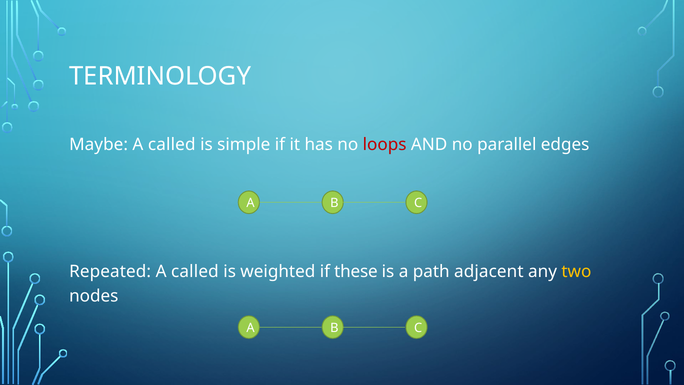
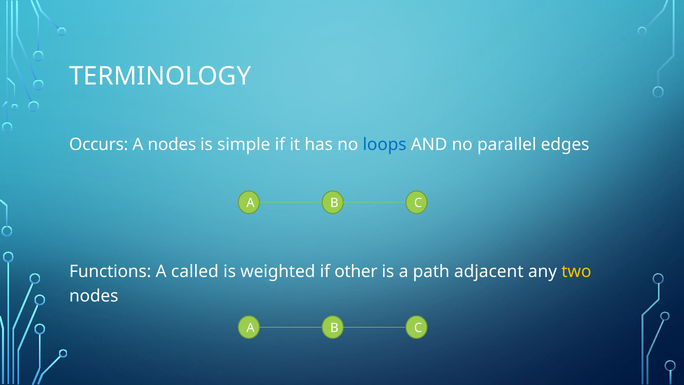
Maybe: Maybe -> Occurs
called at (172, 144): called -> nodes
loops colour: red -> blue
Repeated: Repeated -> Functions
these: these -> other
